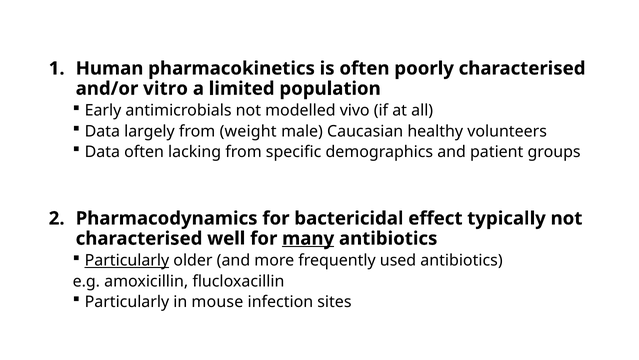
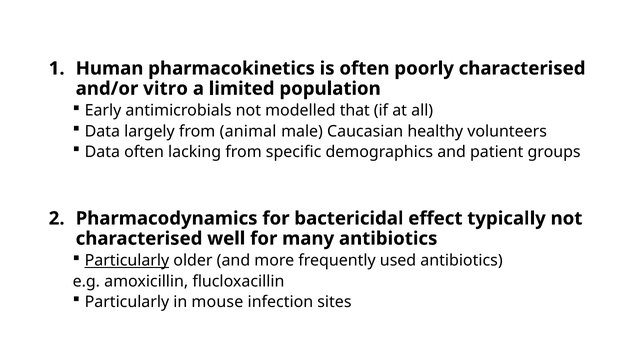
vivo: vivo -> that
weight: weight -> animal
many underline: present -> none
